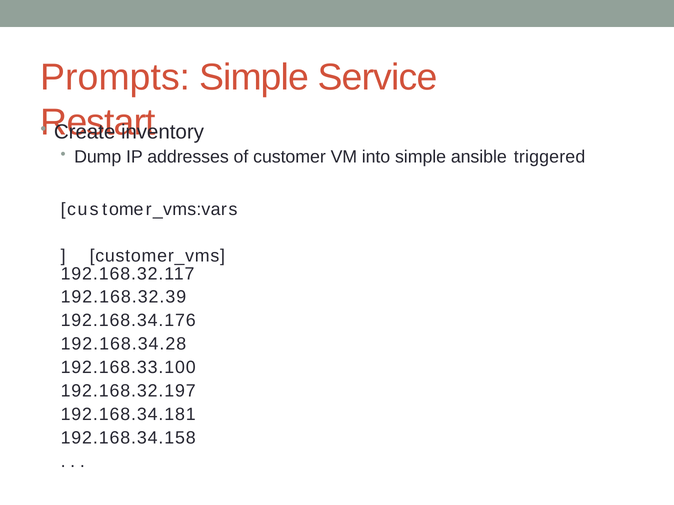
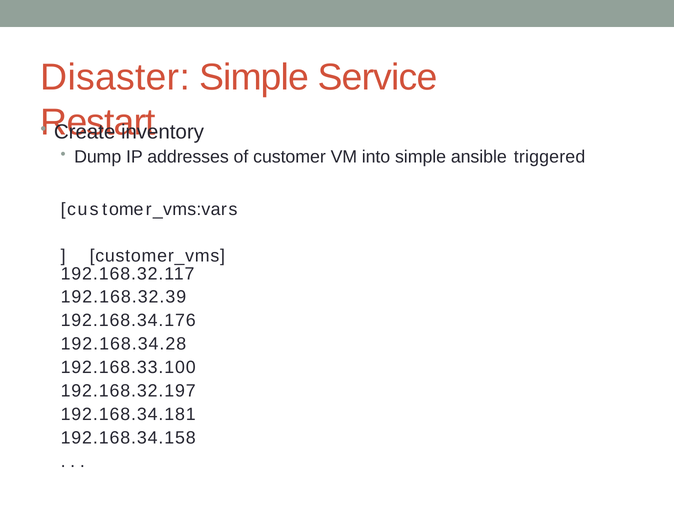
Prompts: Prompts -> Disaster
